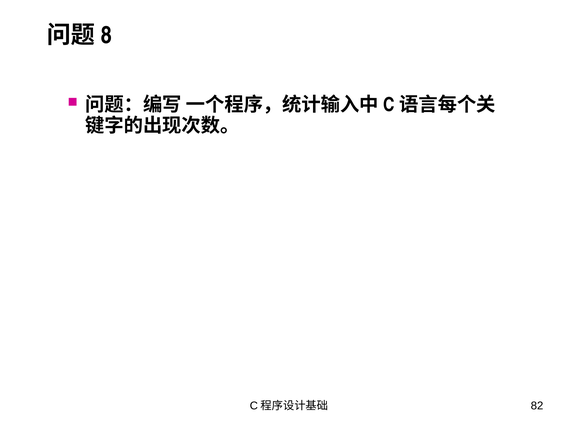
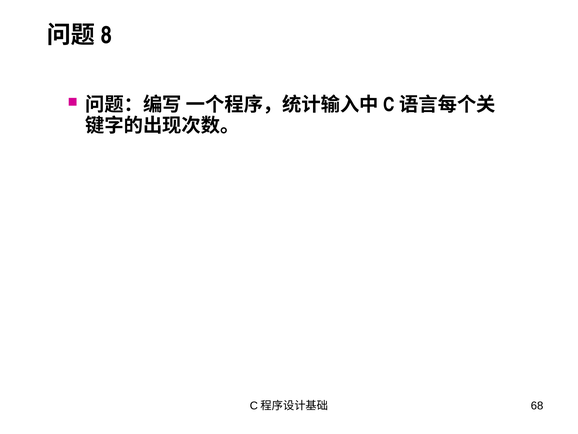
82: 82 -> 68
